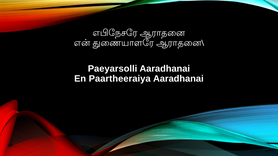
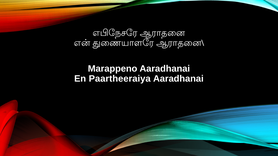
Paeyarsolli: Paeyarsolli -> Marappeno
